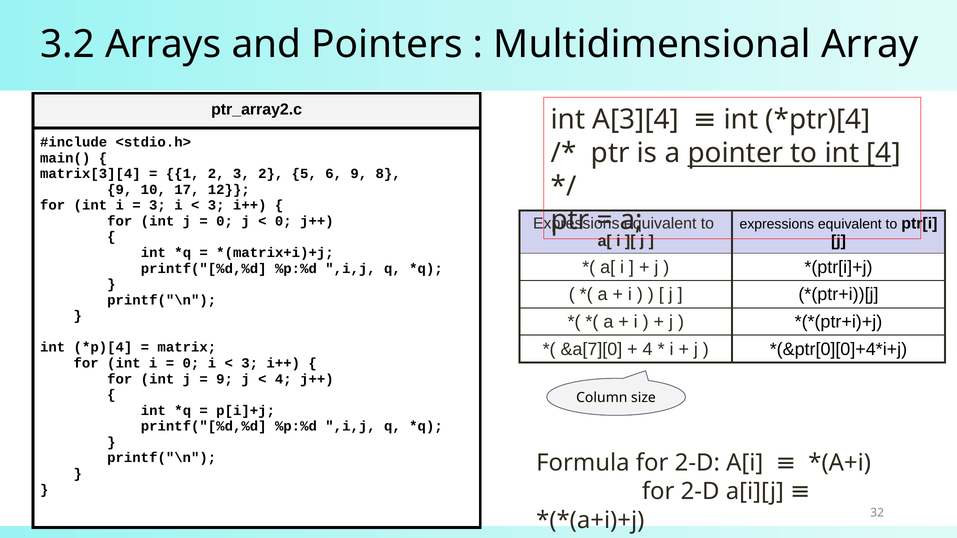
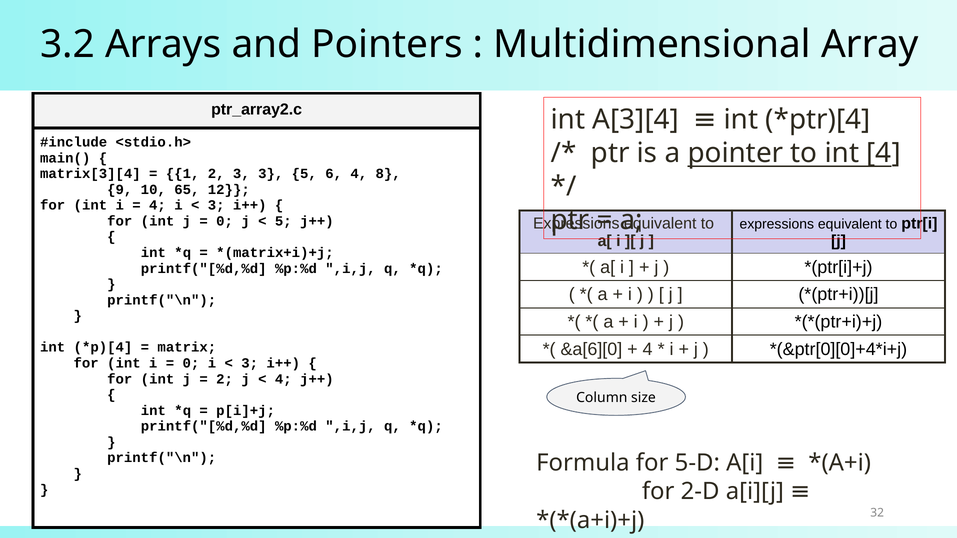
3 2: 2 -> 3
6 9: 9 -> 4
17: 17 -> 65
3 at (157, 205): 3 -> 4
0 at (283, 221): 0 -> 5
&a[7][0: &a[7][0 -> &a[6][0
9 at (225, 379): 9 -> 2
Formula for 2-D: 2-D -> 5-D
